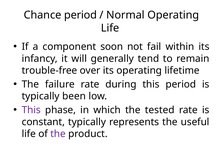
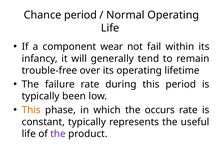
soon: soon -> wear
This at (31, 110) colour: purple -> orange
tested: tested -> occurs
